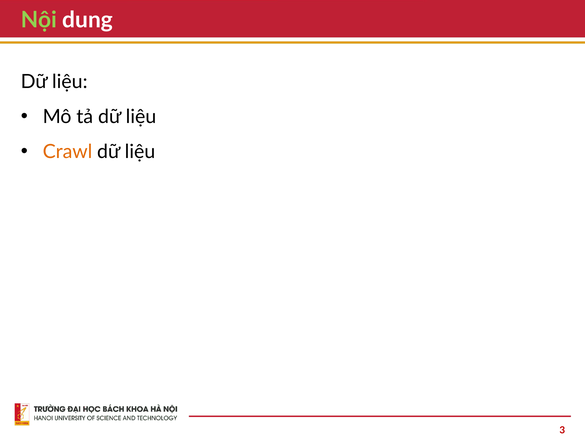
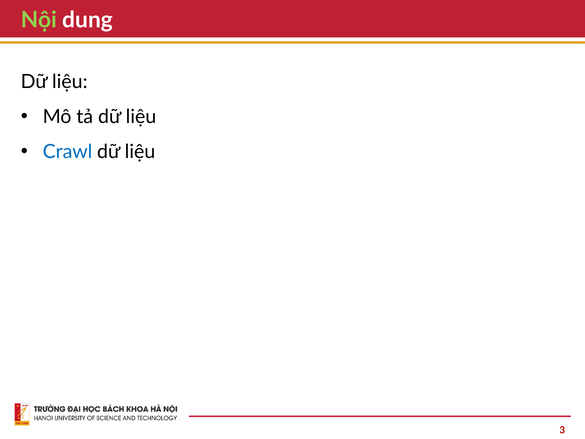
Crawl colour: orange -> blue
